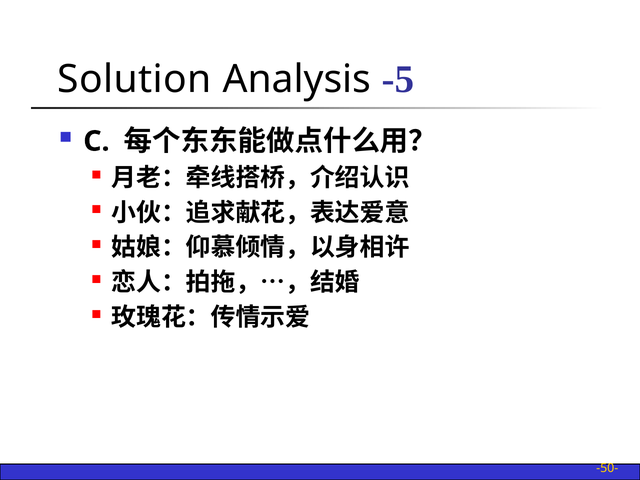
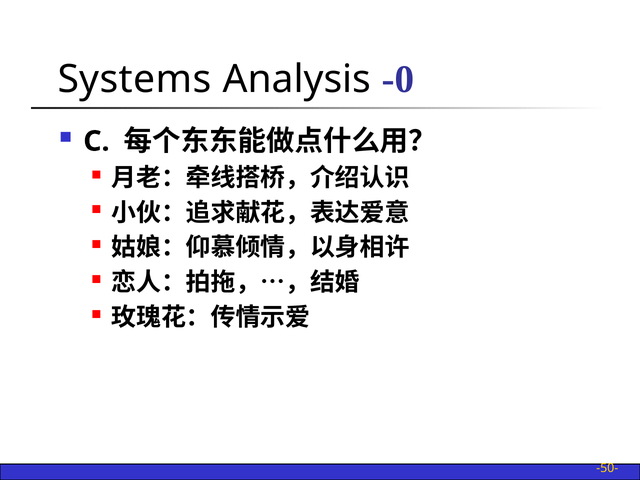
Solution: Solution -> Systems
-5: -5 -> -0
